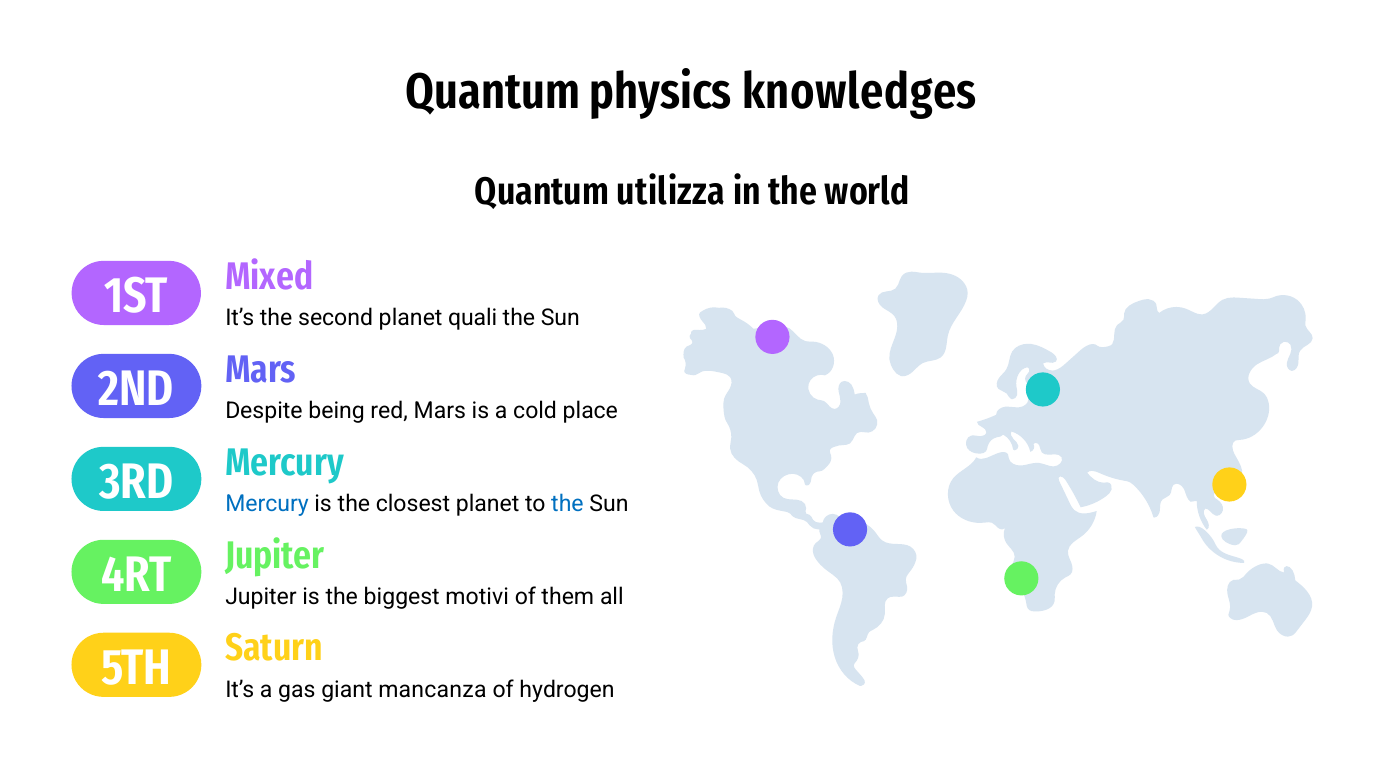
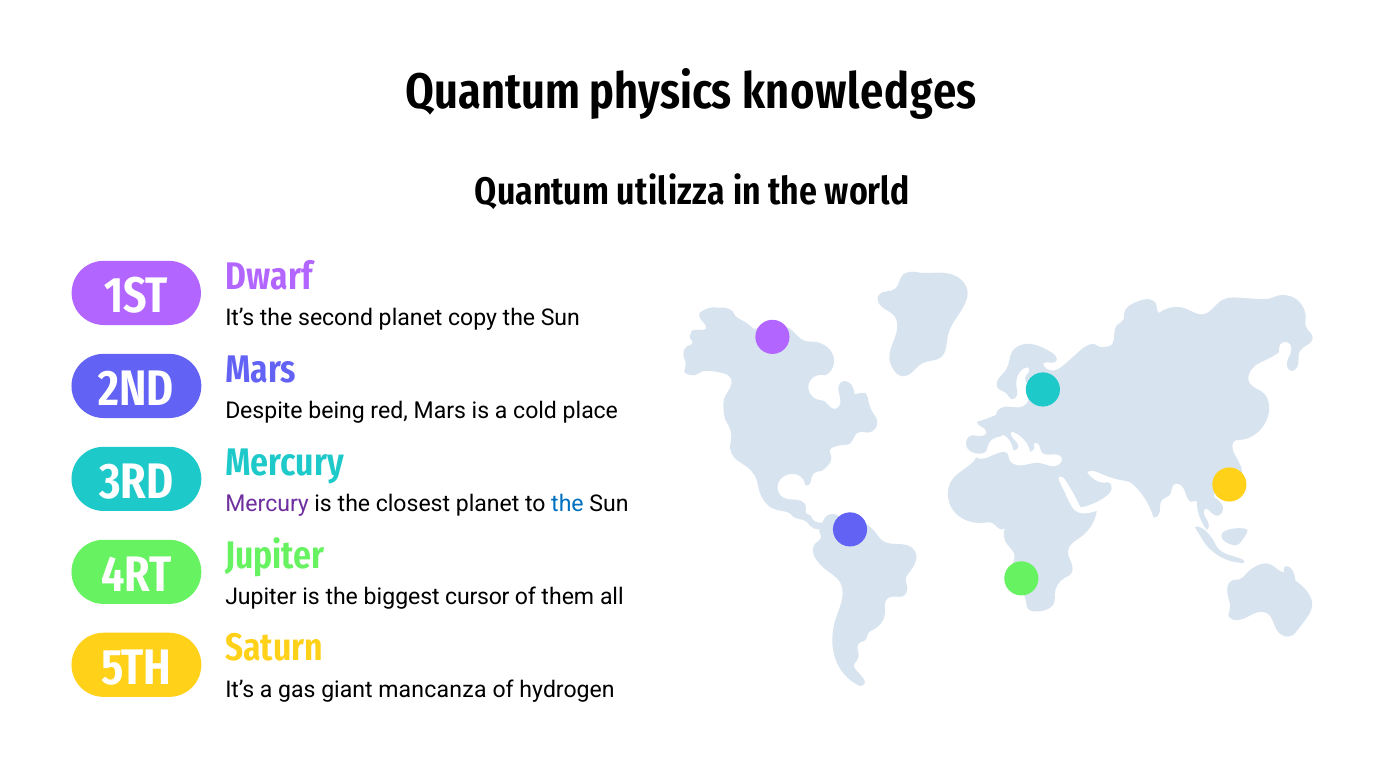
Mixed: Mixed -> Dwarf
quali: quali -> copy
Mercury at (267, 504) colour: blue -> purple
motivi: motivi -> cursor
